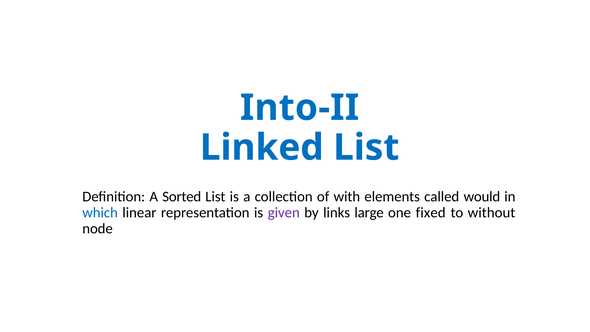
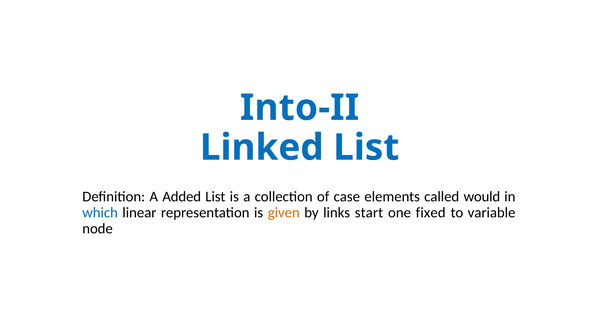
Sorted: Sorted -> Added
with: with -> case
given colour: purple -> orange
large: large -> start
without: without -> variable
